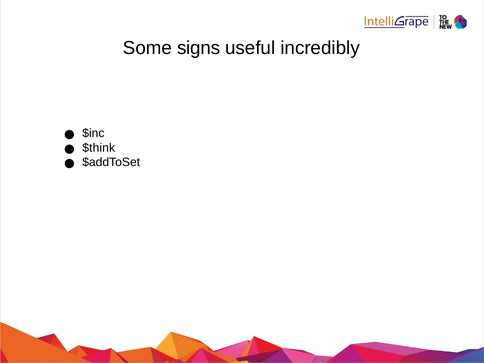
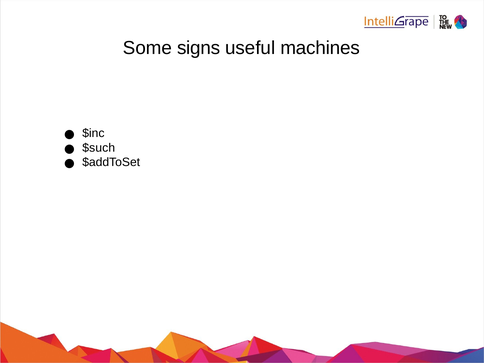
incredibly: incredibly -> machines
$think: $think -> $such
